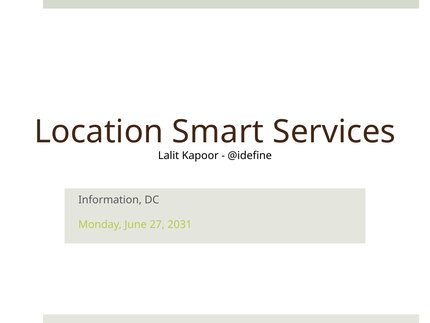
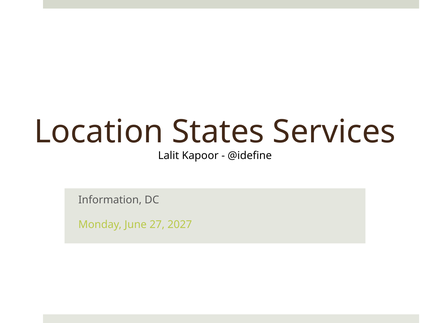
Smart: Smart -> States
2031: 2031 -> 2027
